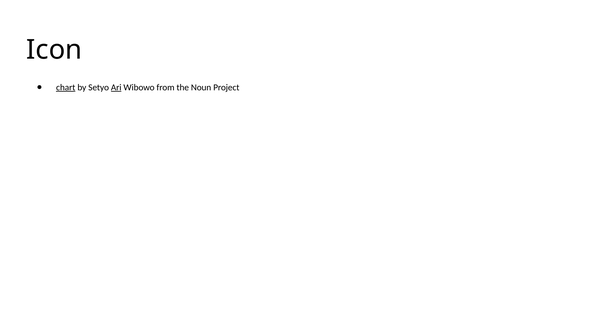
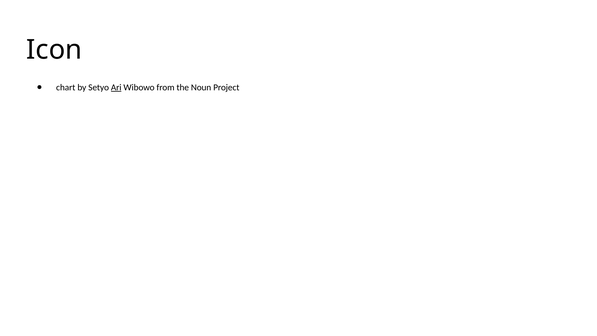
chart underline: present -> none
